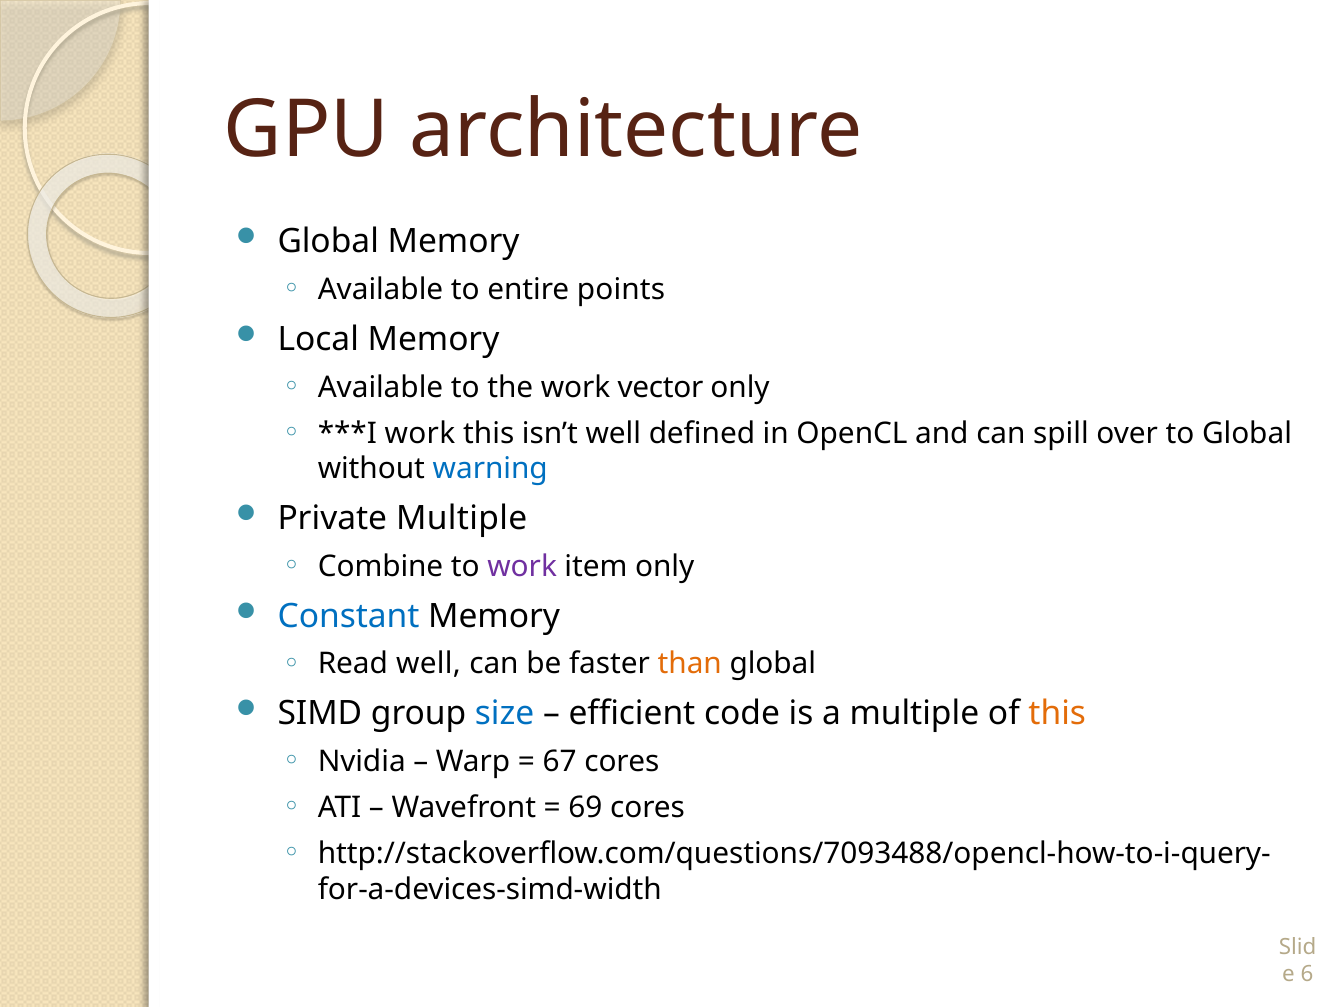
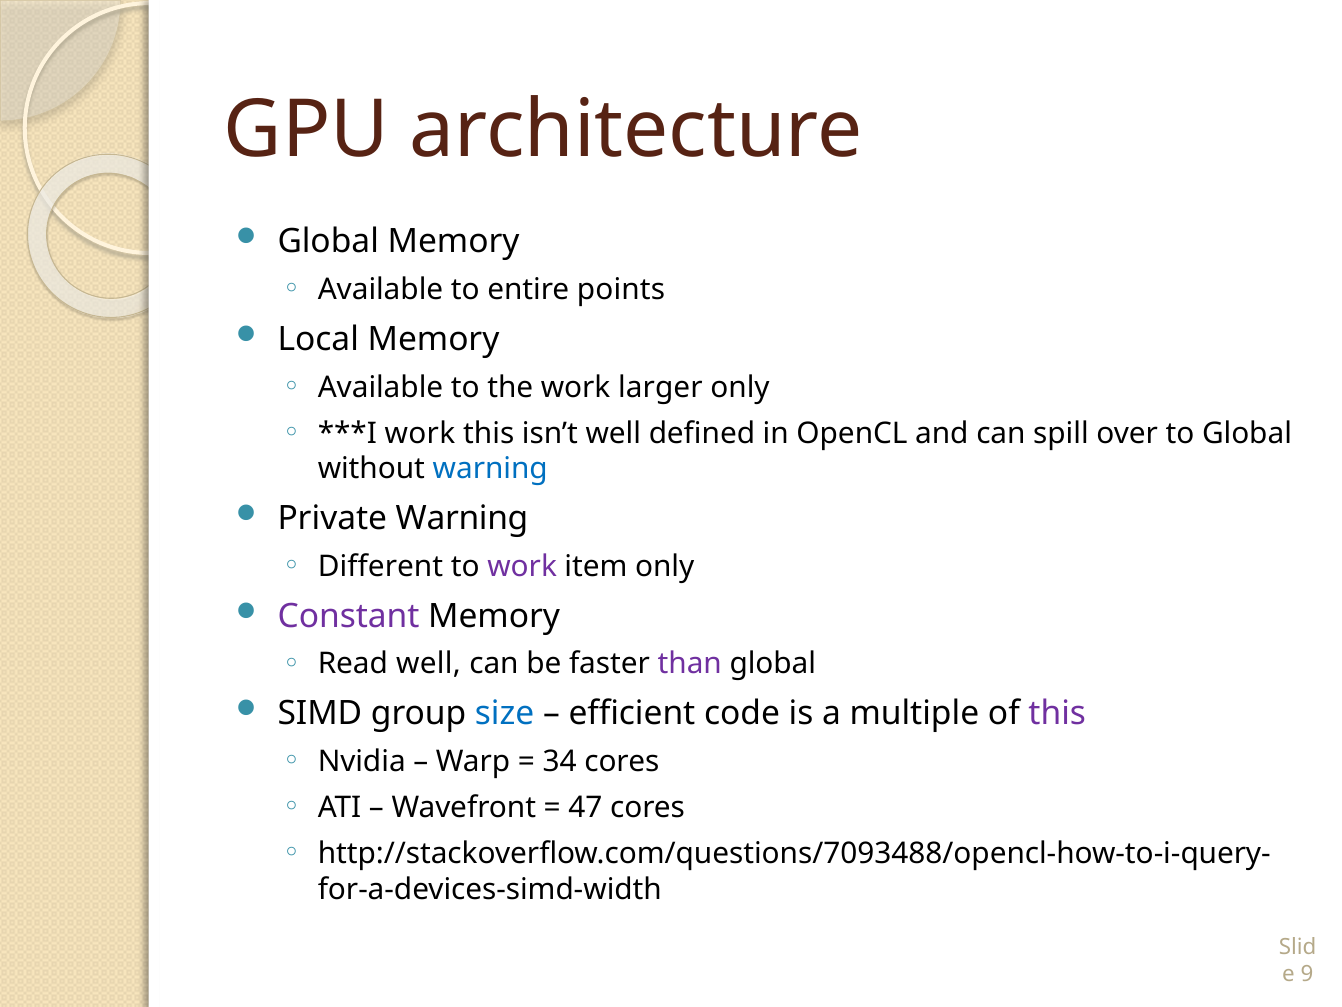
vector: vector -> larger
Private Multiple: Multiple -> Warning
Combine: Combine -> Different
Constant colour: blue -> purple
than colour: orange -> purple
this at (1057, 713) colour: orange -> purple
67: 67 -> 34
69: 69 -> 47
6: 6 -> 9
